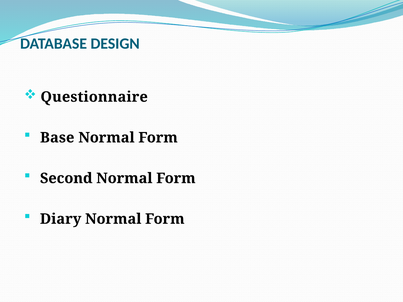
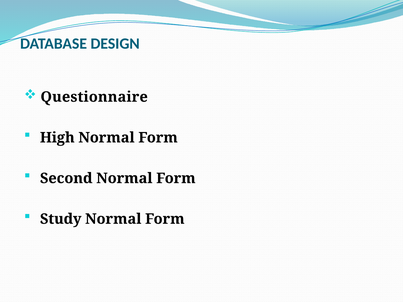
Base: Base -> High
Diary: Diary -> Study
